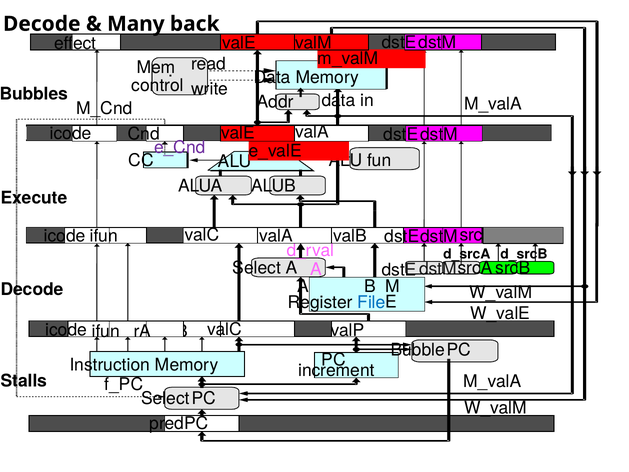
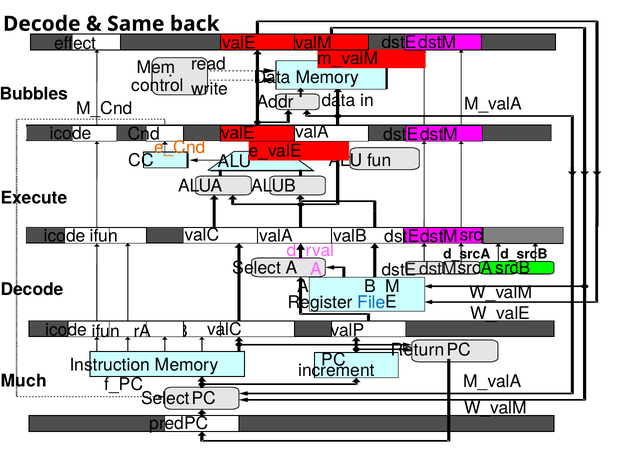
Many: Many -> Same
e_Cnd colour: purple -> orange
Bubble: Bubble -> Return
Stalls: Stalls -> Much
